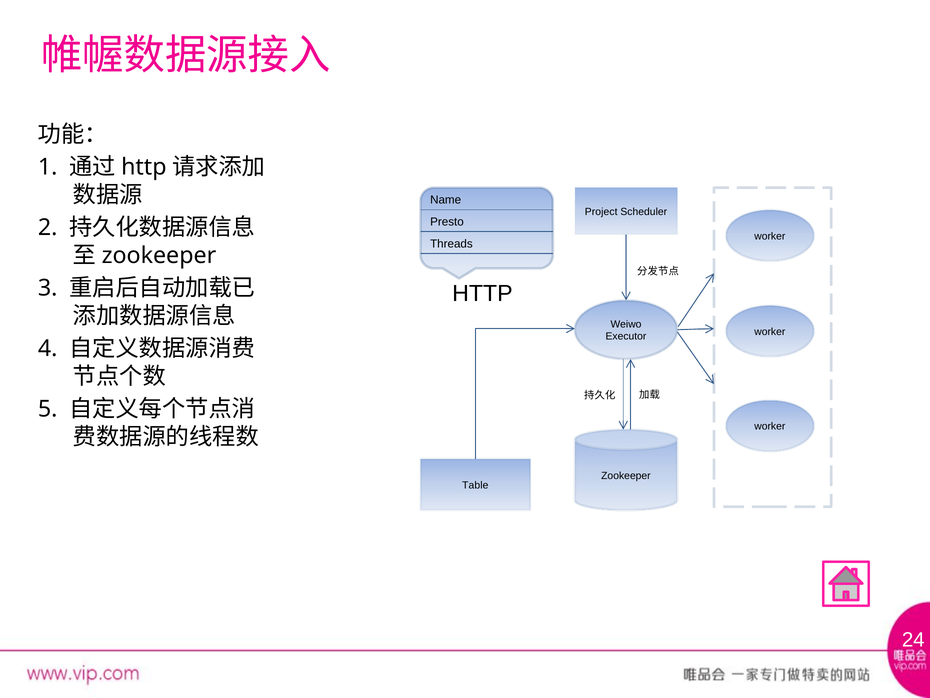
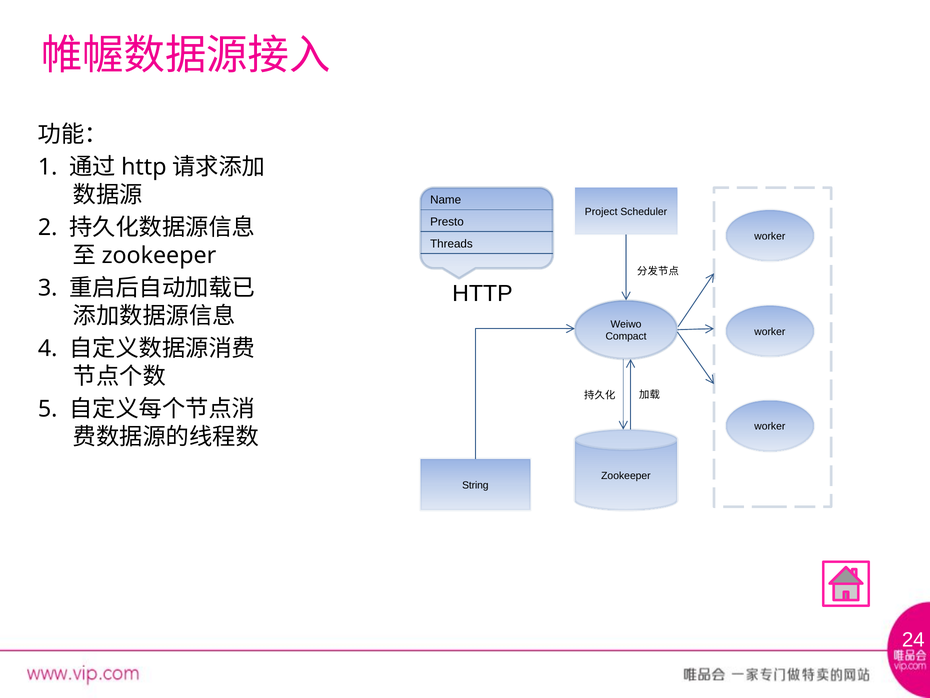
Executor: Executor -> Compact
Table: Table -> String
